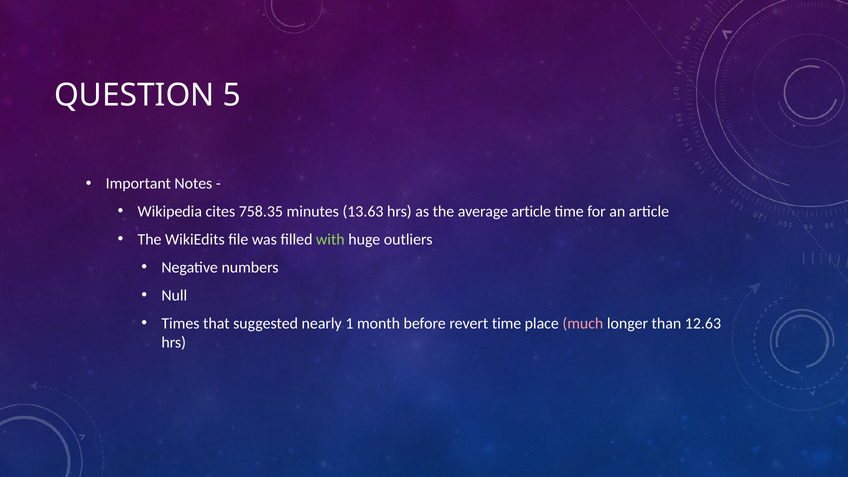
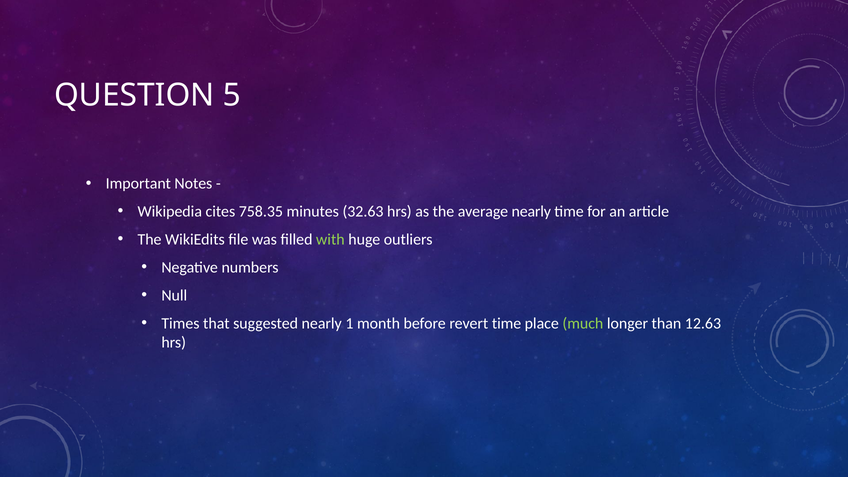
13.63: 13.63 -> 32.63
average article: article -> nearly
much colour: pink -> light green
